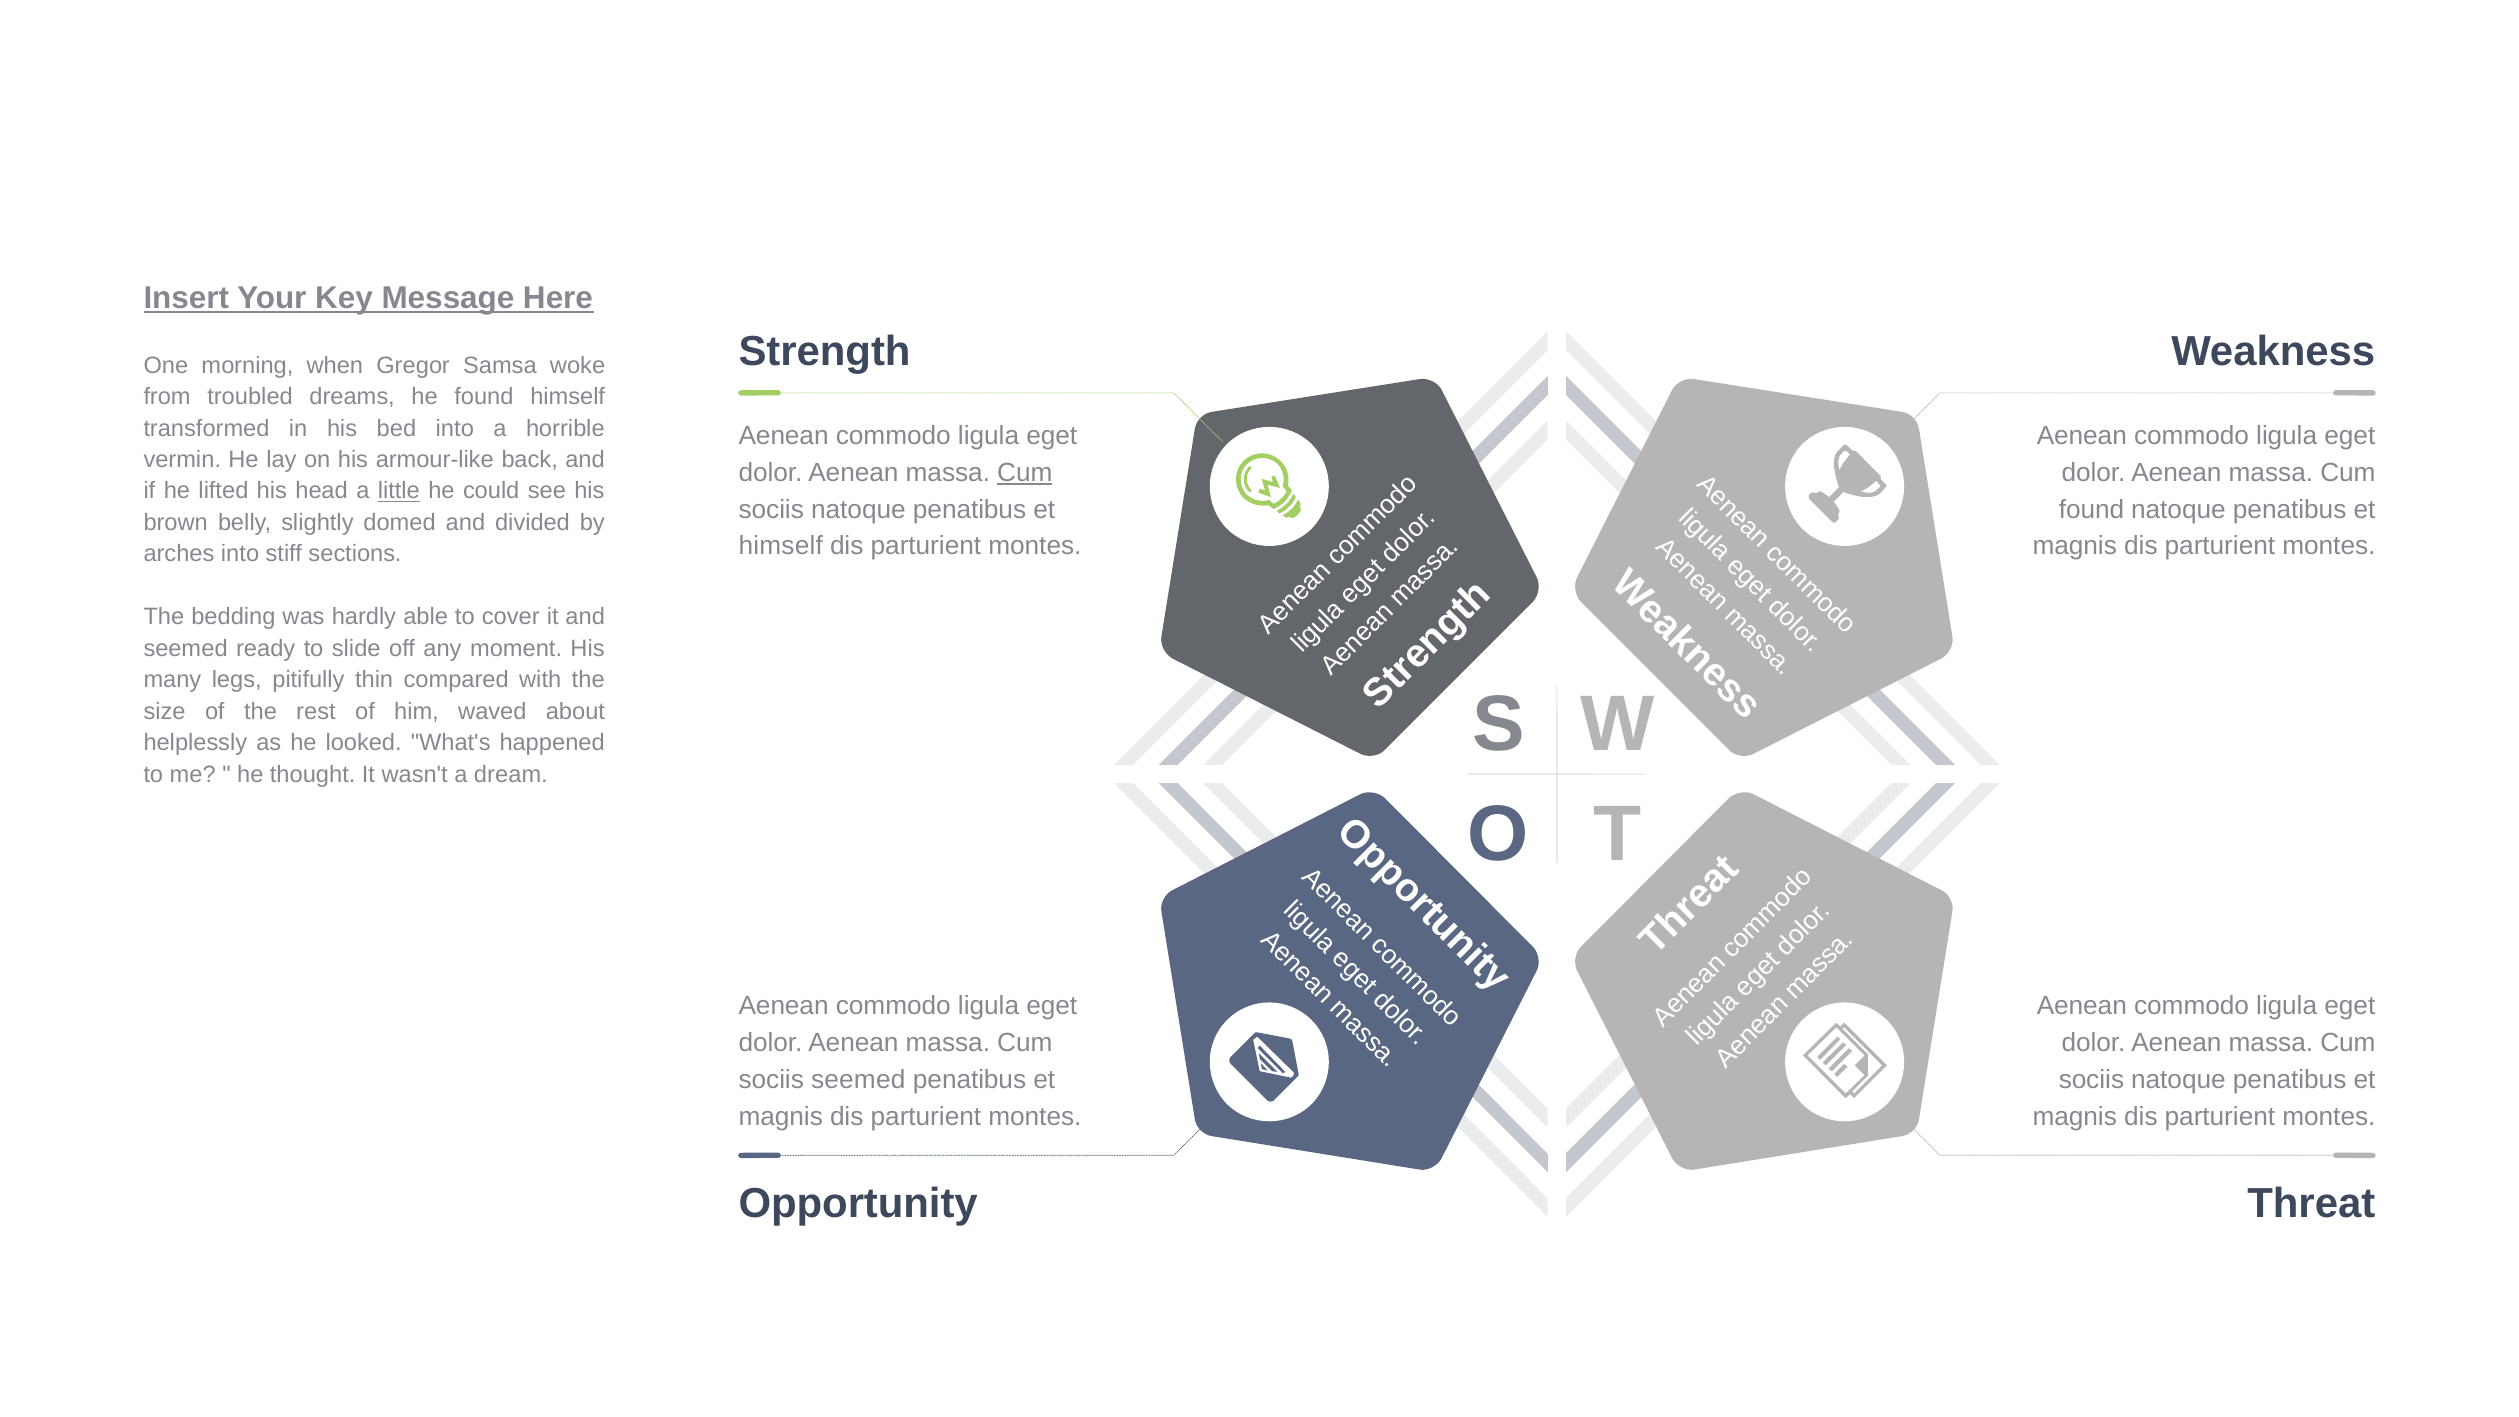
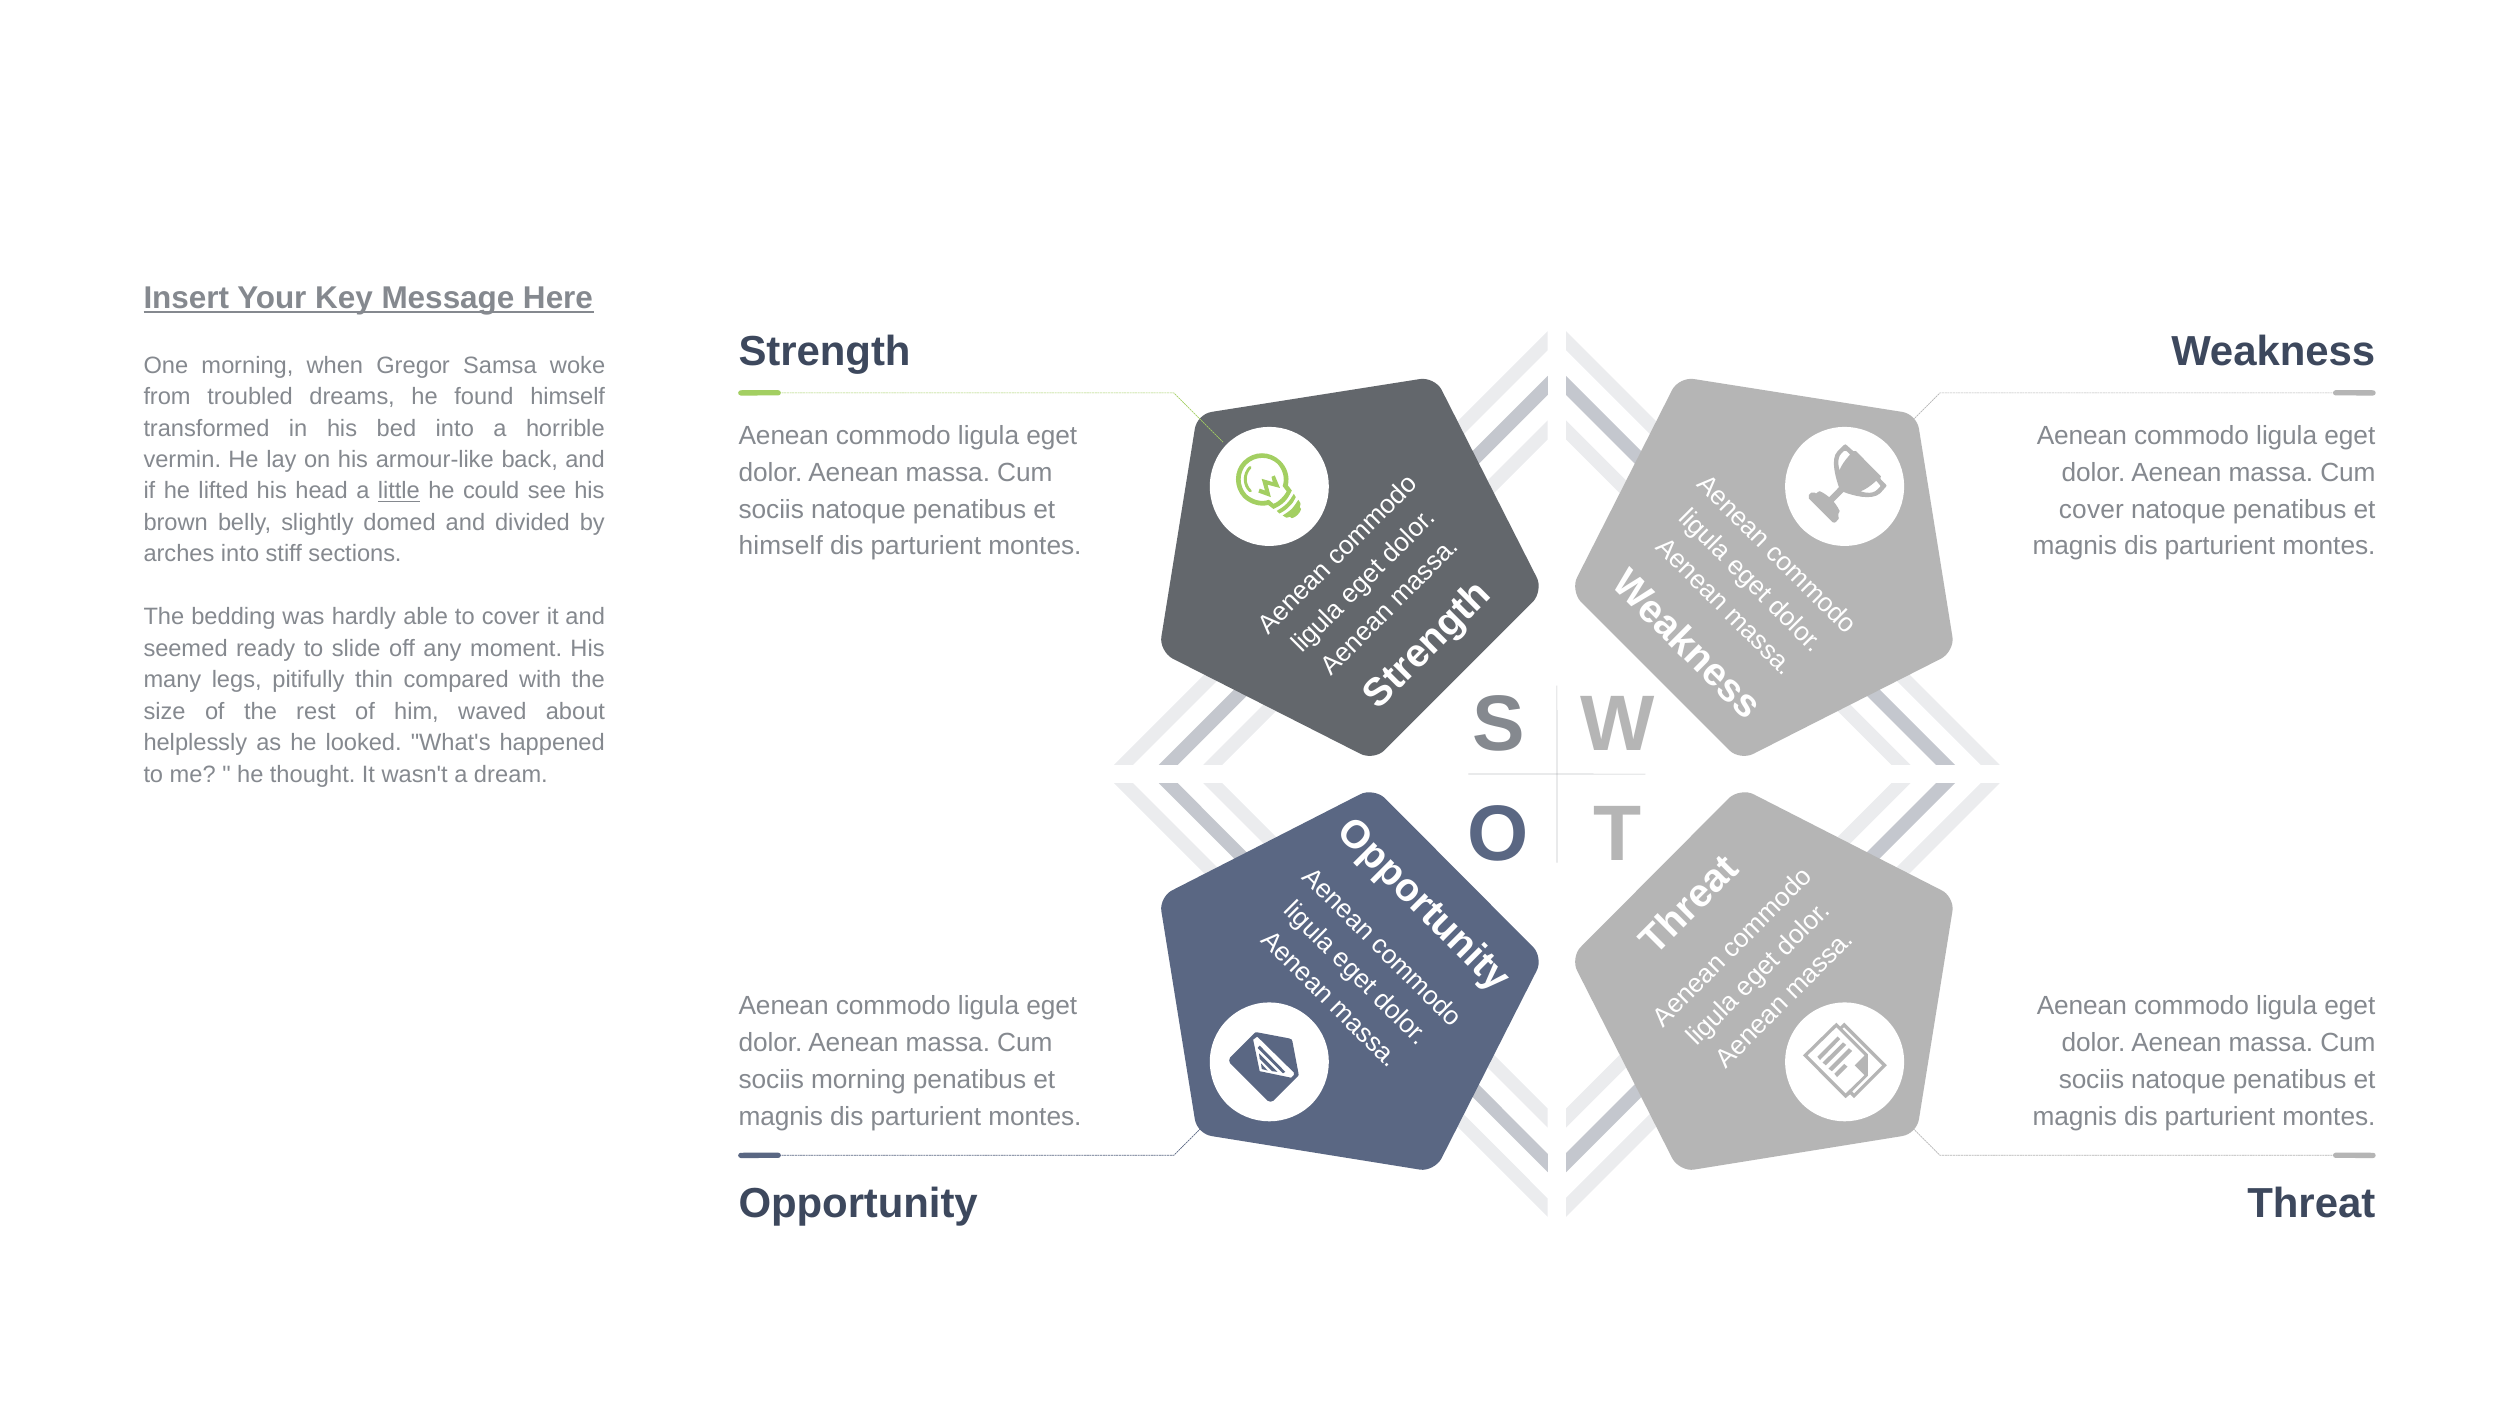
Cum at (1025, 473) underline: present -> none
found at (2092, 509): found -> cover
sociis seemed: seemed -> morning
